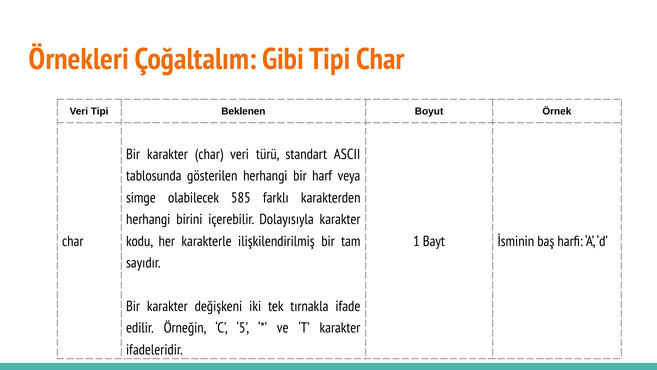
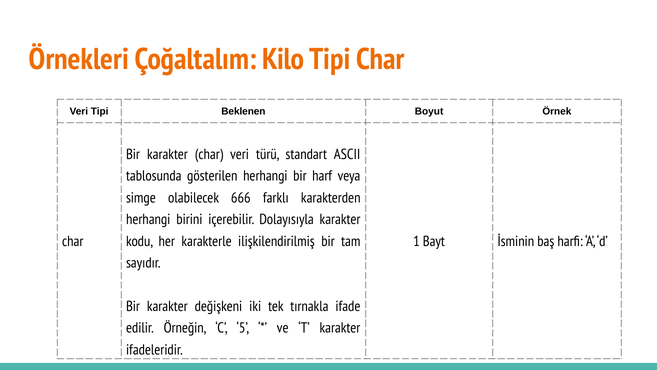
Gibi: Gibi -> Kilo
585: 585 -> 666
